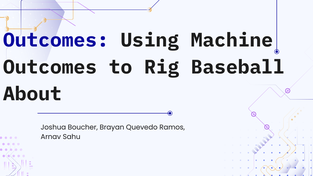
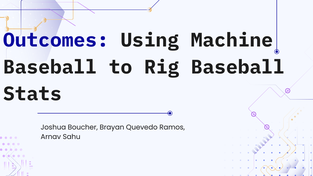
Outcomes at (50, 67): Outcomes -> Baseball
About: About -> Stats
